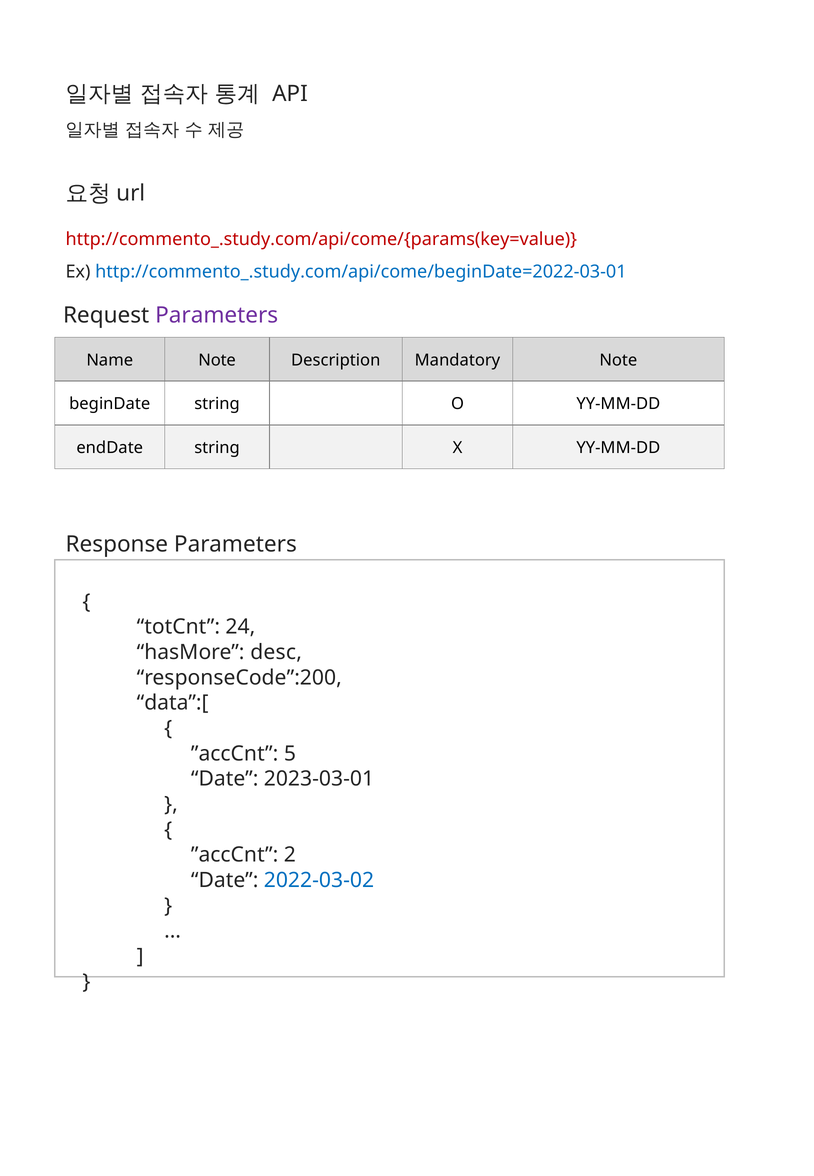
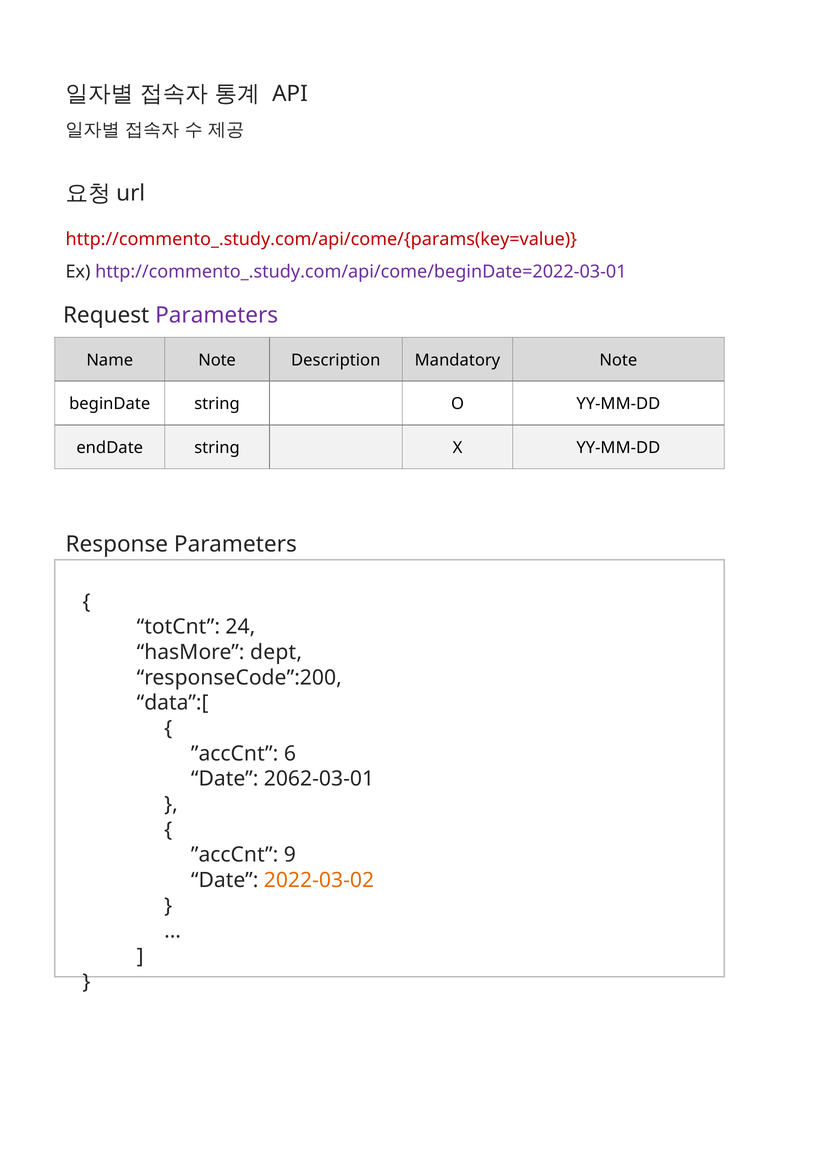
http://commento_.study.com/api/come/beginDate=2022-03-01 colour: blue -> purple
desc: desc -> dept
5: 5 -> 6
2023-03-01: 2023-03-01 -> 2062-03-01
2: 2 -> 9
2022-03-02 colour: blue -> orange
